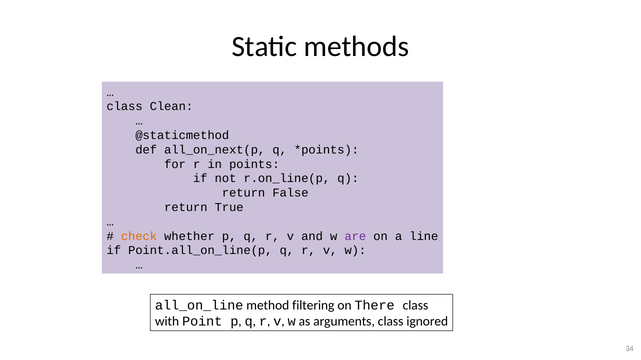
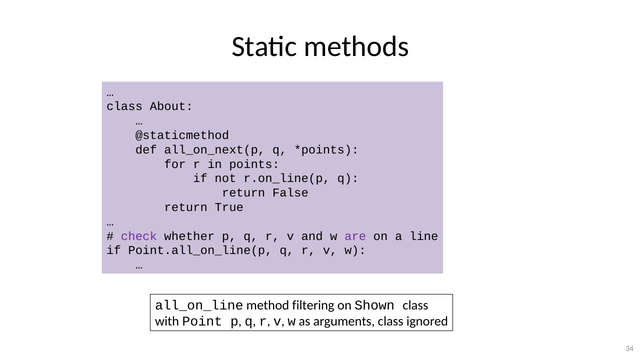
Clean: Clean -> About
check colour: orange -> purple
There: There -> Shown
